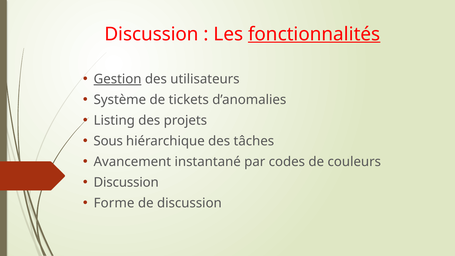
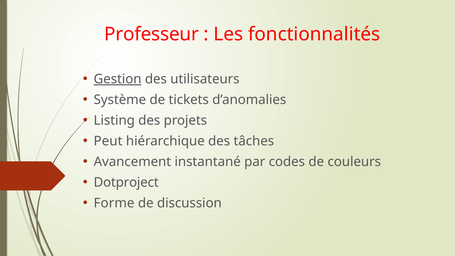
Discussion at (152, 34): Discussion -> Professeur
fonctionnalités underline: present -> none
Sous: Sous -> Peut
Discussion at (126, 183): Discussion -> Dotproject
